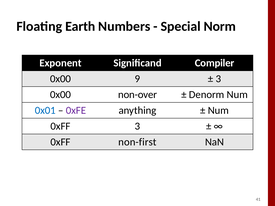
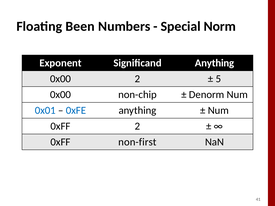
Earth: Earth -> Been
Significand Compiler: Compiler -> Anything
0x00 9: 9 -> 2
3 at (218, 79): 3 -> 5
non-over: non-over -> non-chip
0xFE colour: purple -> blue
0xFF 3: 3 -> 2
